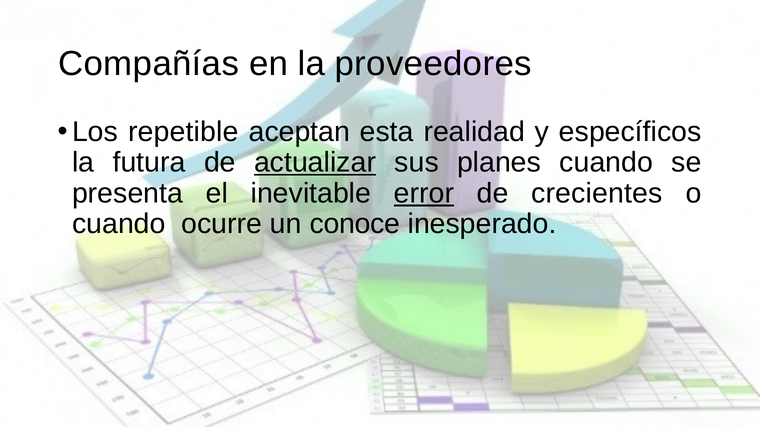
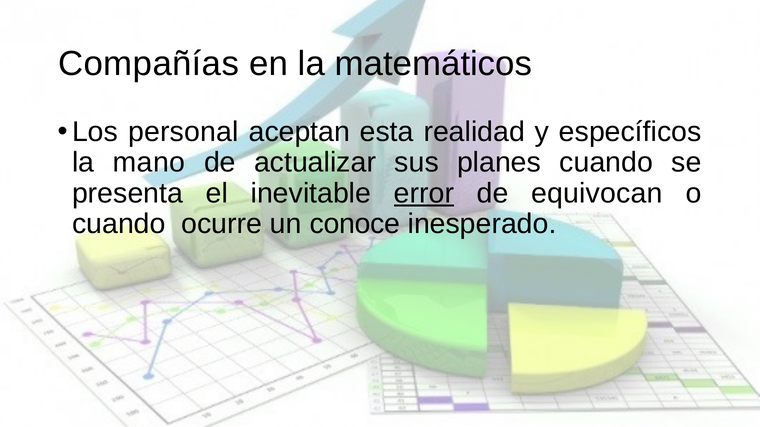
proveedores: proveedores -> matemáticos
repetible: repetible -> personal
futura: futura -> mano
actualizar underline: present -> none
crecientes: crecientes -> equivocan
